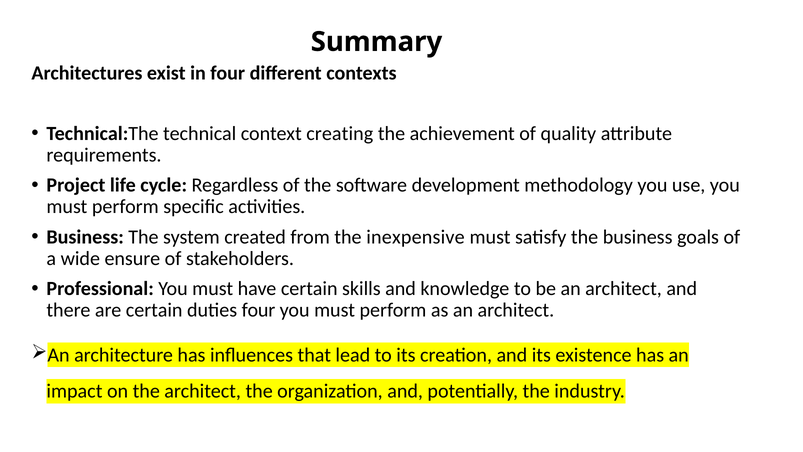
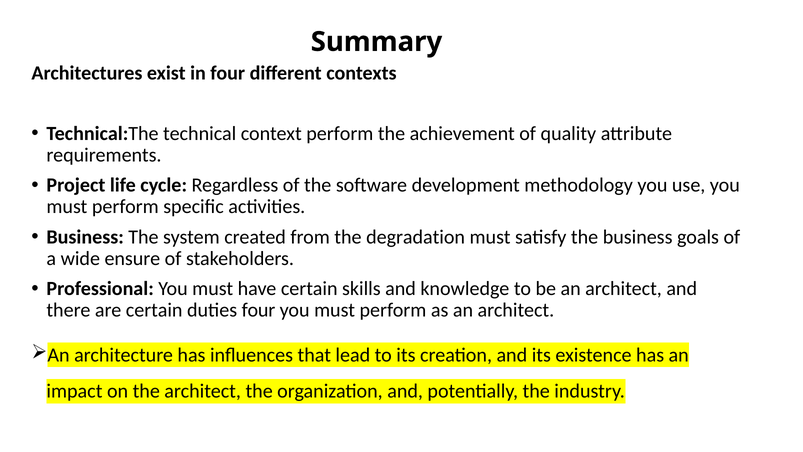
context creating: creating -> perform
inexpensive: inexpensive -> degradation
